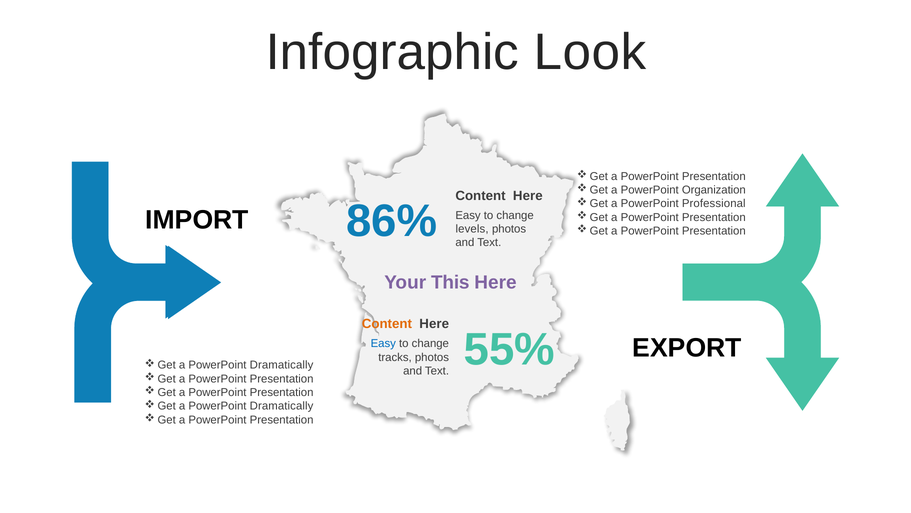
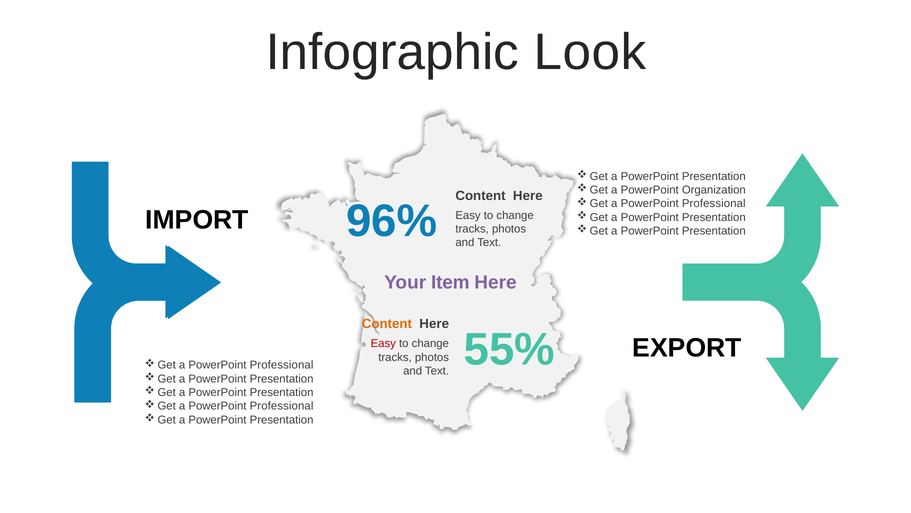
86%: 86% -> 96%
levels at (472, 229): levels -> tracks
This: This -> Item
Easy at (383, 343) colour: blue -> red
Dramatically at (282, 365): Dramatically -> Professional
Dramatically at (282, 406): Dramatically -> Professional
